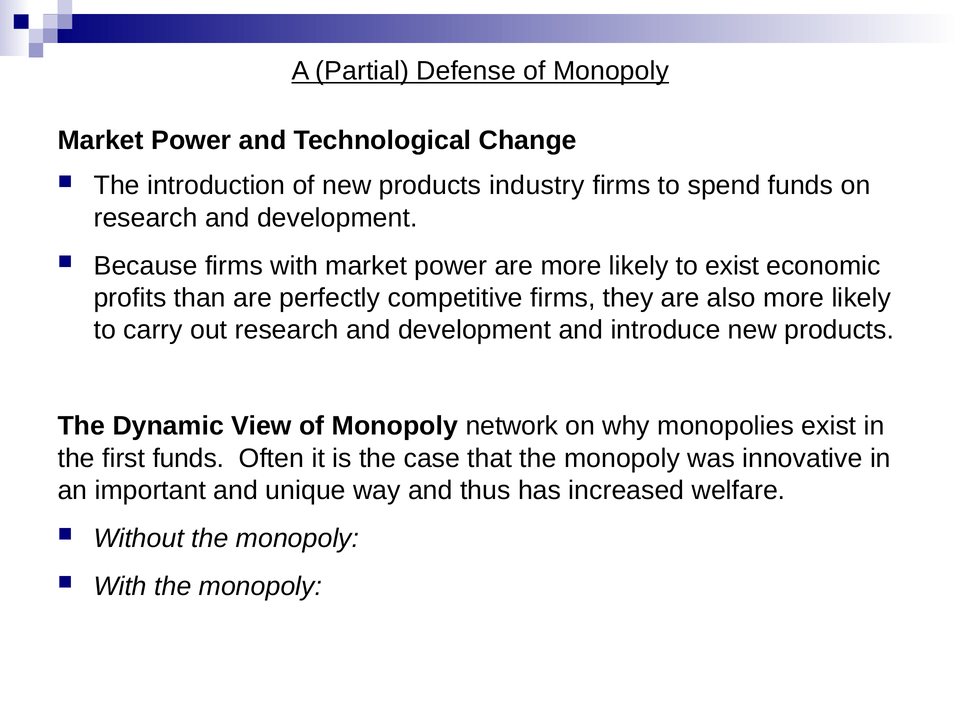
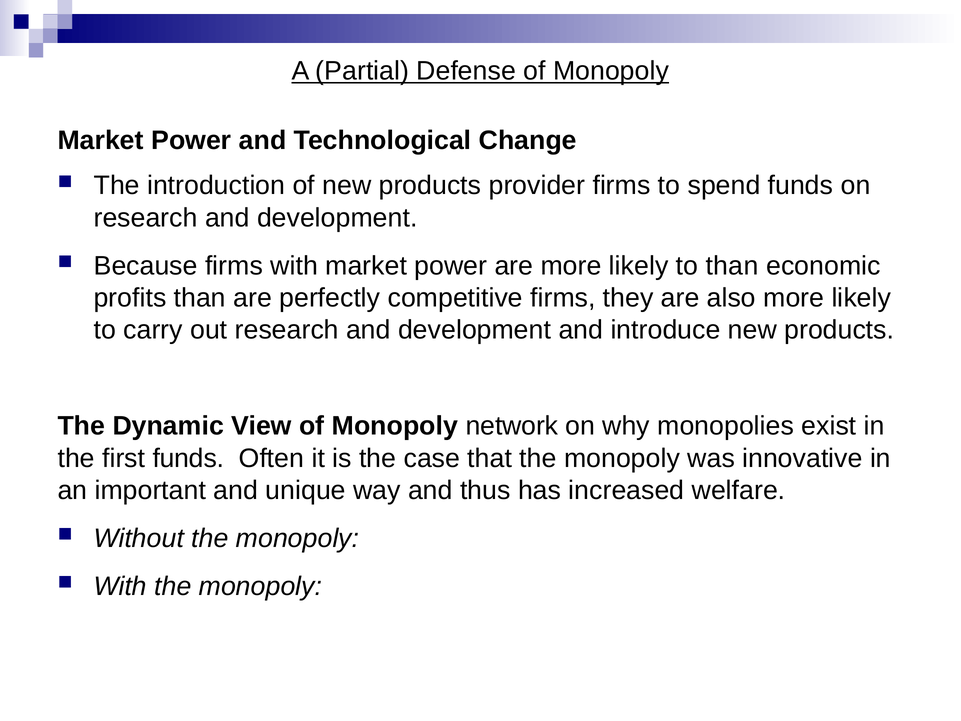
industry: industry -> provider
to exist: exist -> than
